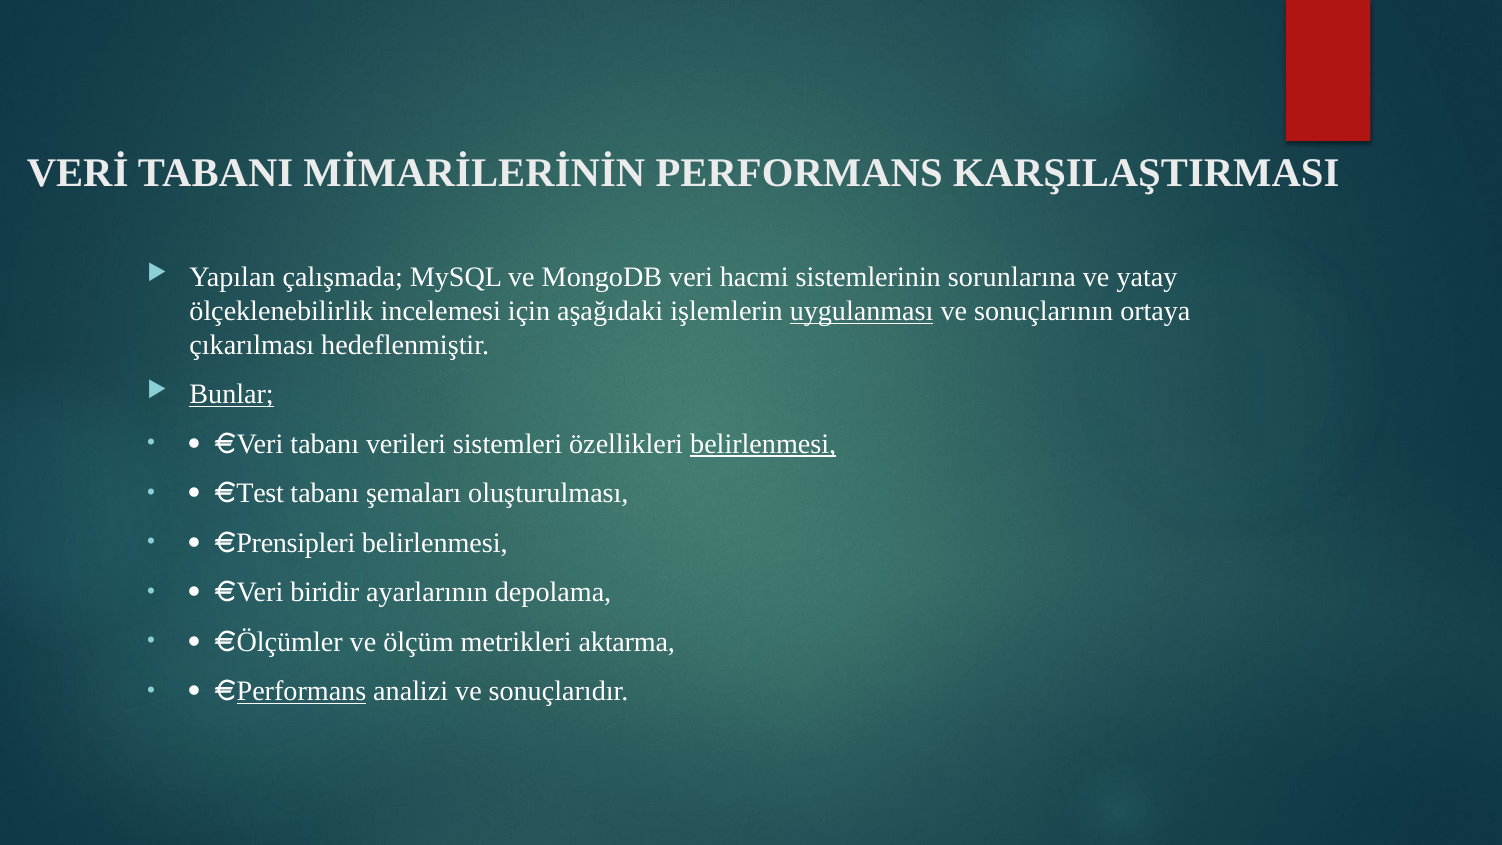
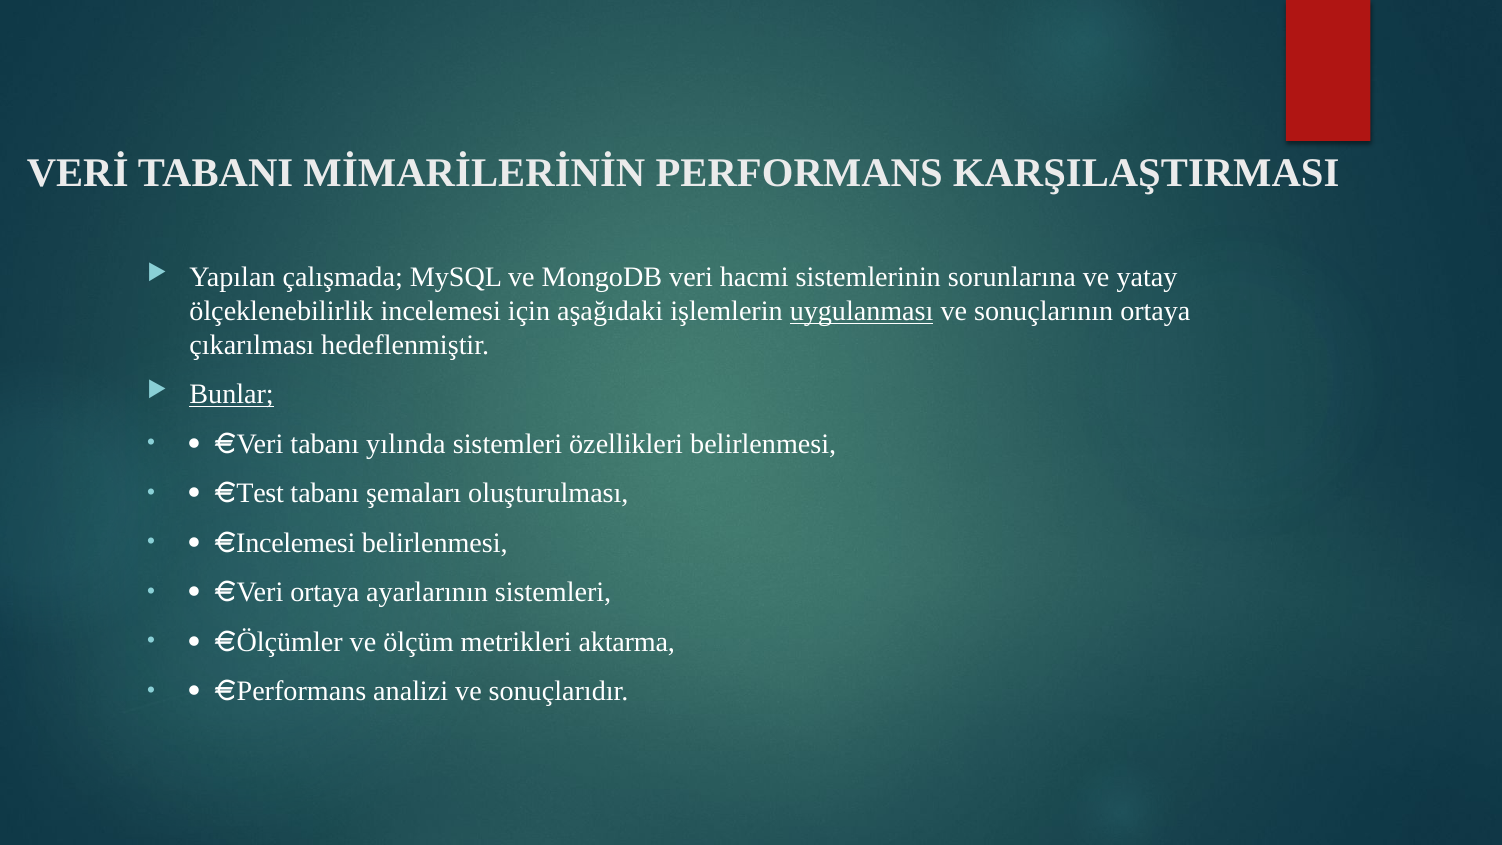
verileri: verileri -> yılında
belirlenmesi at (763, 444) underline: present -> none
Prensipleri at (296, 543): Prensipleri -> Incelemesi
Veri biridir: biridir -> ortaya
ayarlarının depolama: depolama -> sistemleri
Performans at (301, 691) underline: present -> none
